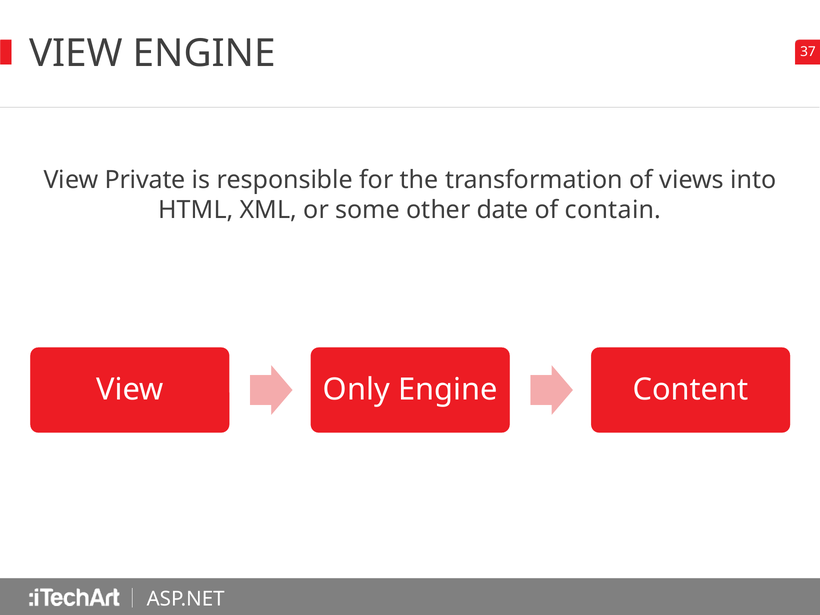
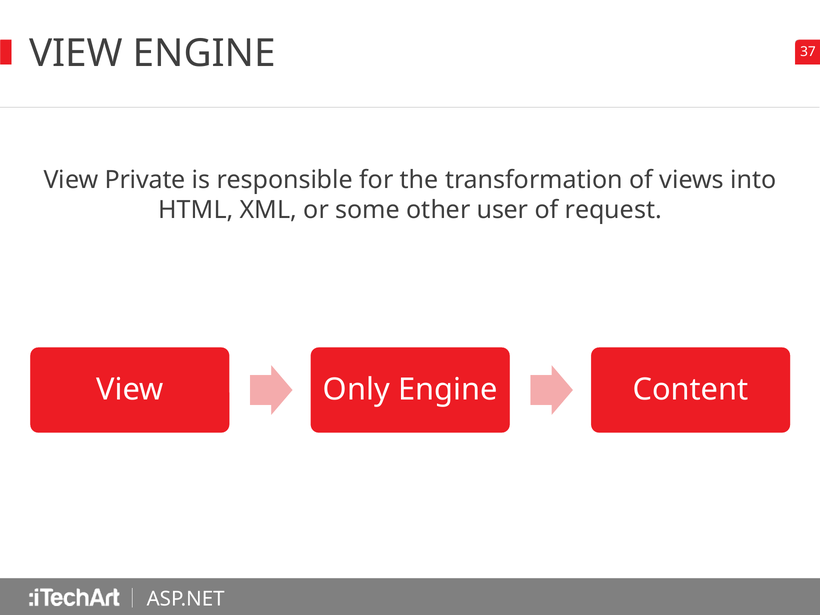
date: date -> user
contain: contain -> request
